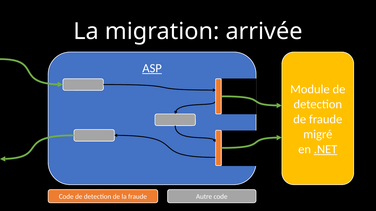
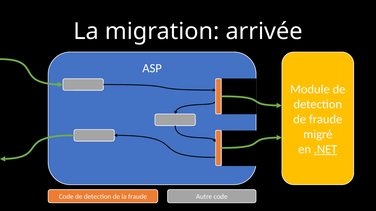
ASP underline: present -> none
